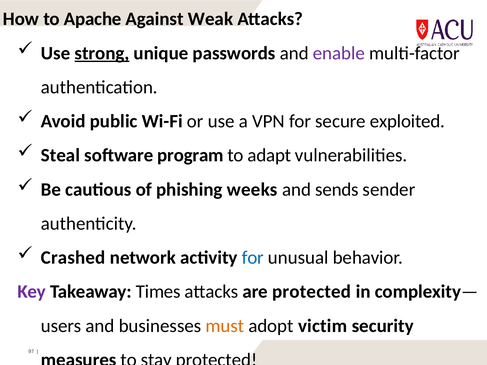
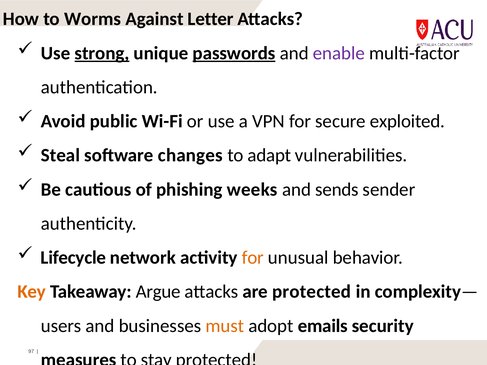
Apache: Apache -> Worms
Weak: Weak -> Letter
passwords underline: none -> present
program: program -> changes
Crashed: Crashed -> Lifecycle
for at (253, 258) colour: blue -> orange
Key colour: purple -> orange
Times: Times -> Argue
victim: victim -> emails
